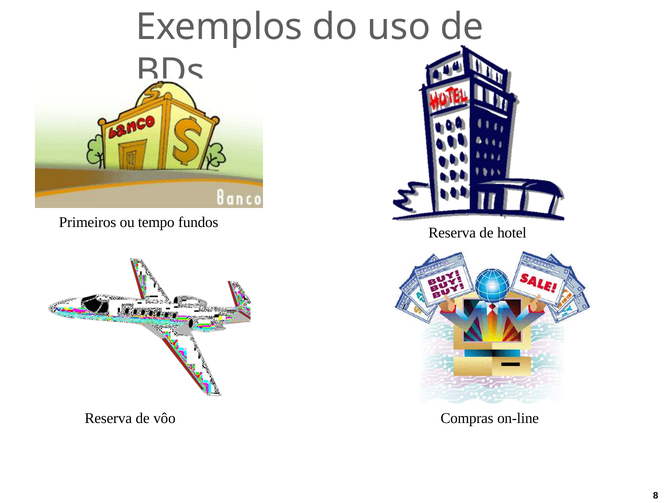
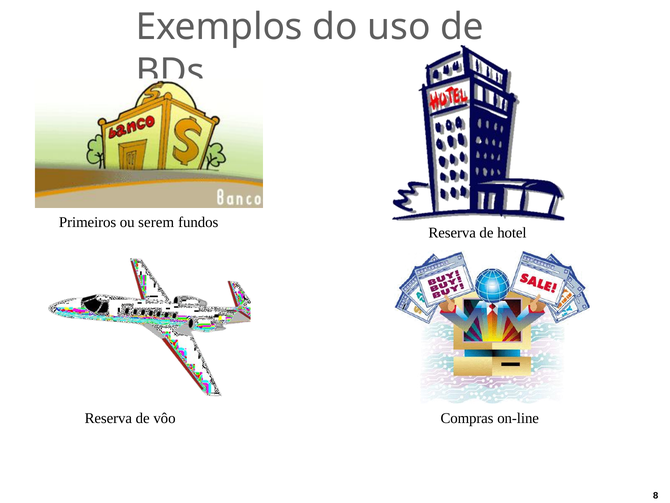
tempo: tempo -> serem
